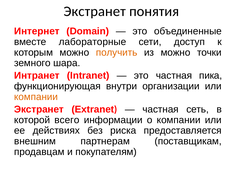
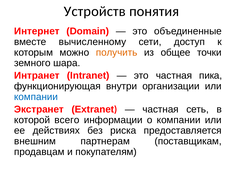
Экстранет at (95, 11): Экстранет -> Устройств
лабораторные: лабораторные -> вычисленному
из можно: можно -> общее
компании at (36, 97) colour: orange -> blue
